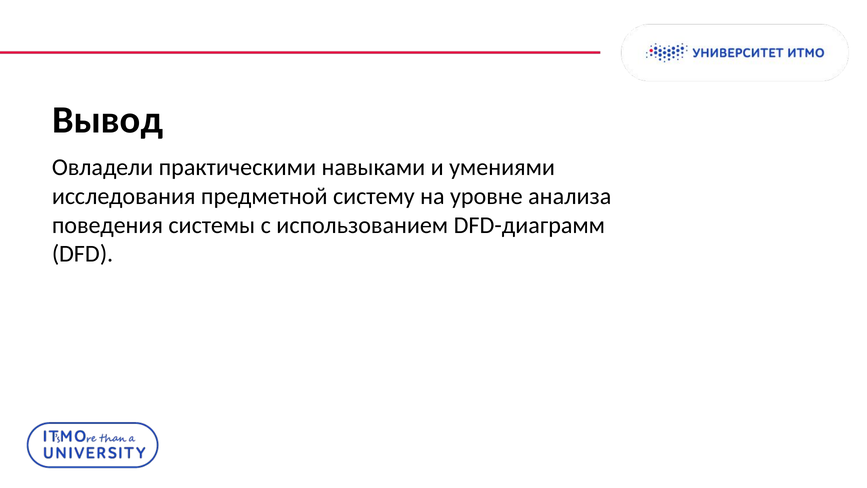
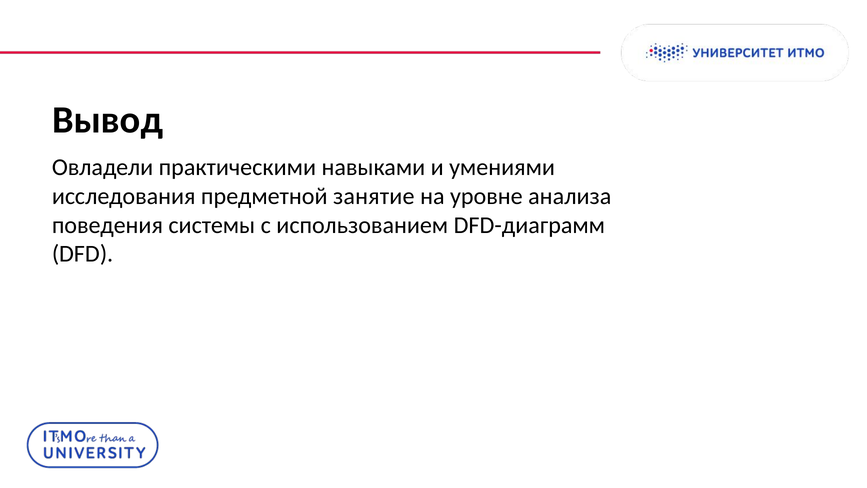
систему: систему -> занятие
